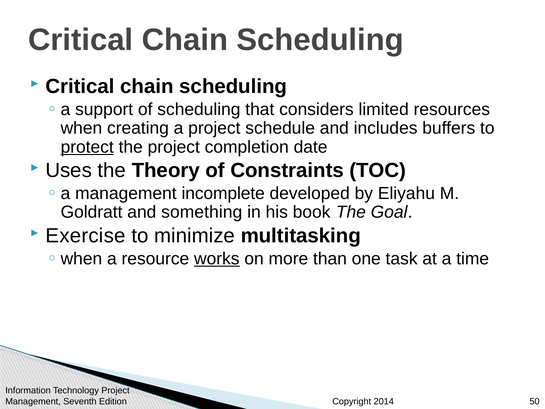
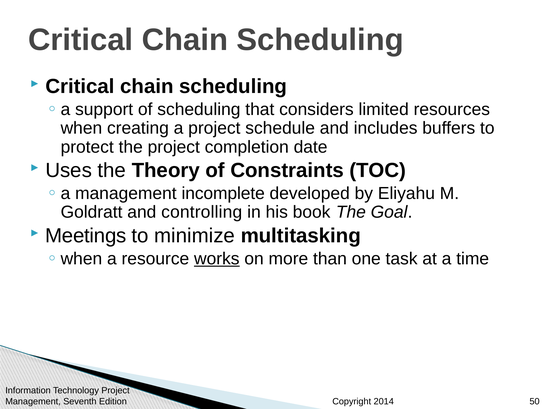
protect underline: present -> none
something: something -> controlling
Exercise: Exercise -> Meetings
